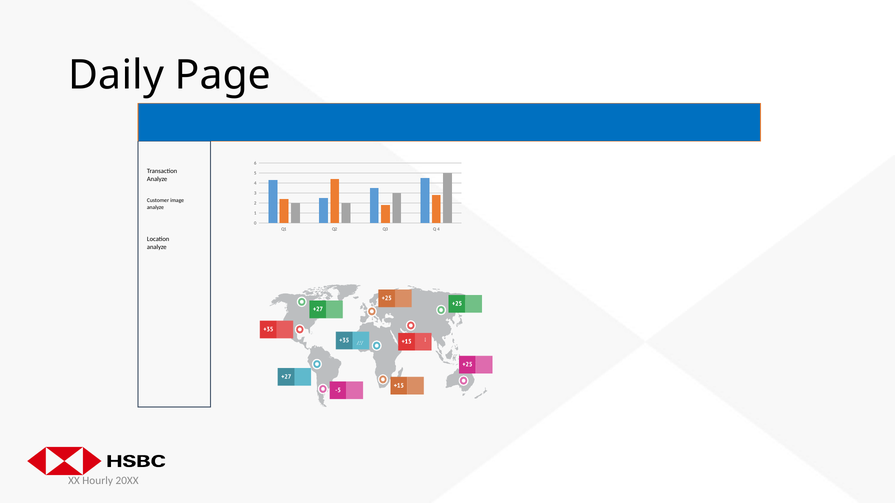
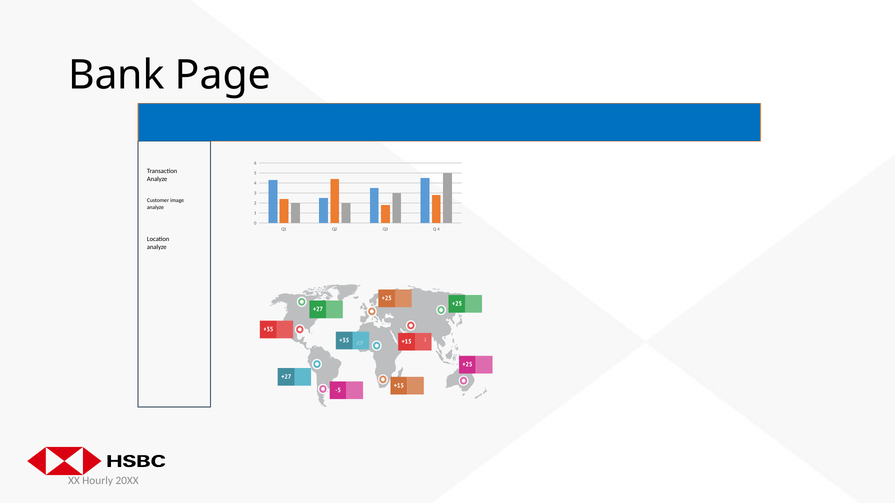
Daily: Daily -> Bank
